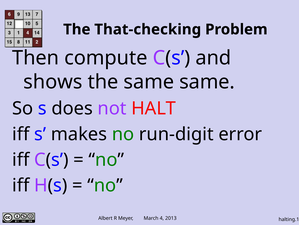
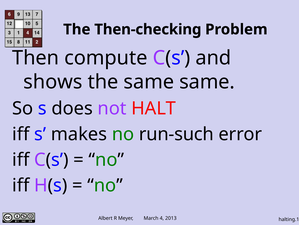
That-checking: That-checking -> Then-checking
run-digit: run-digit -> run-such
